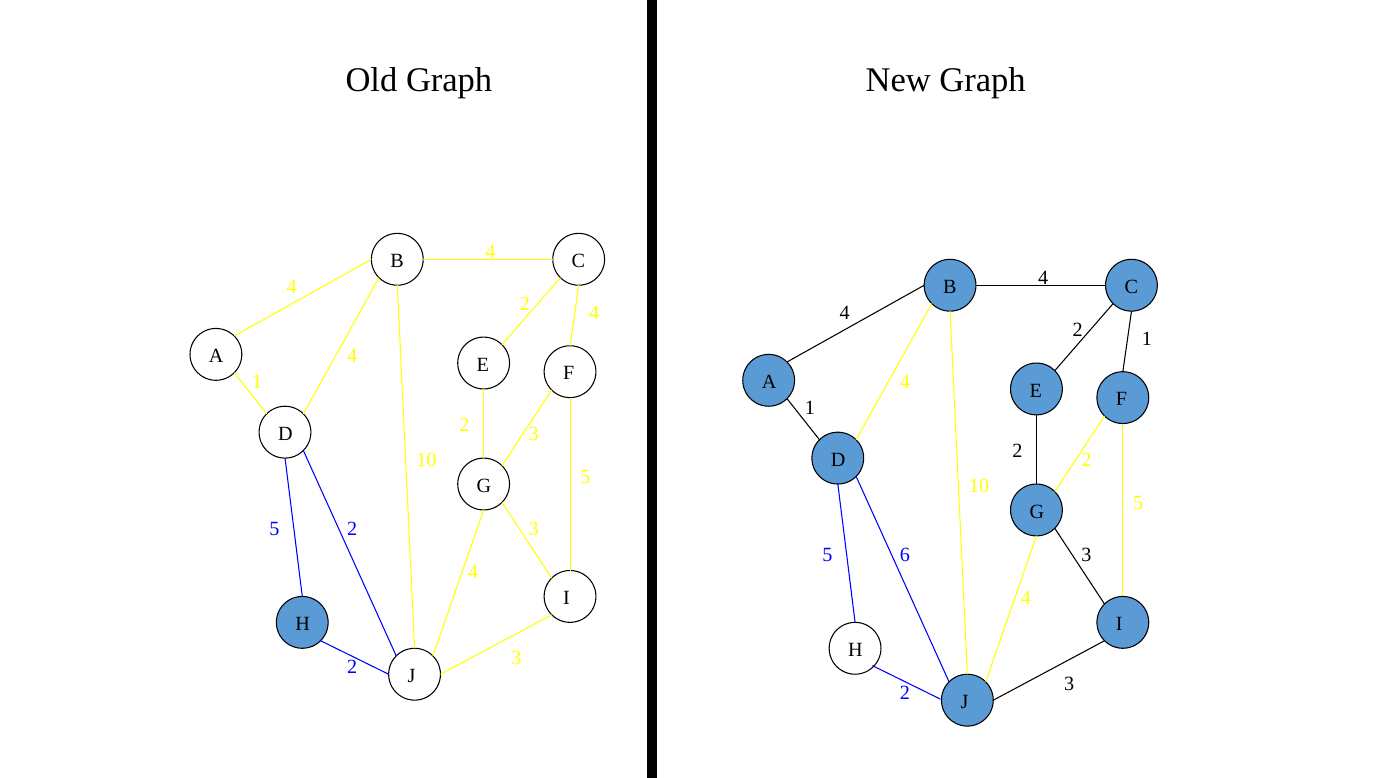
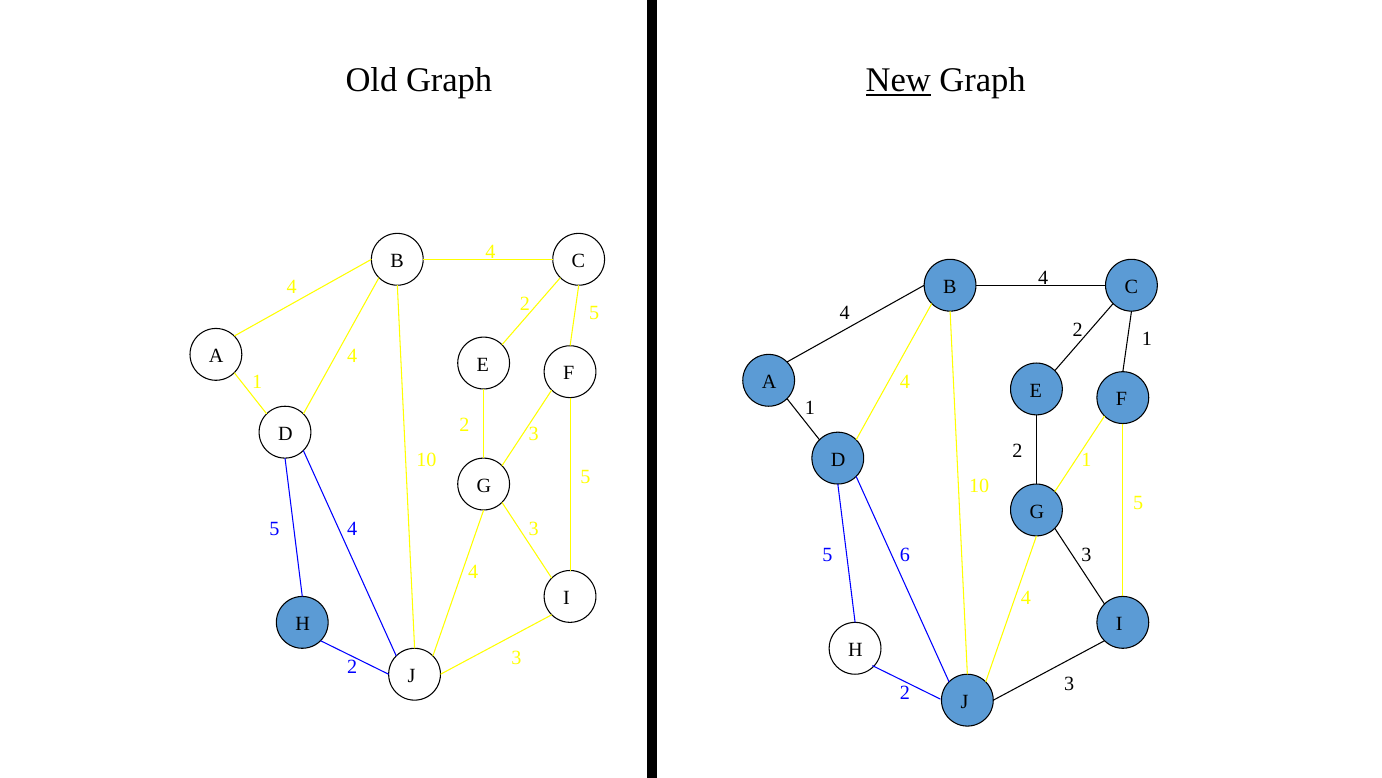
New underline: none -> present
4 at (594, 312): 4 -> 5
2 at (1086, 459): 2 -> 1
5 2: 2 -> 4
